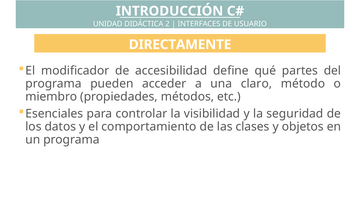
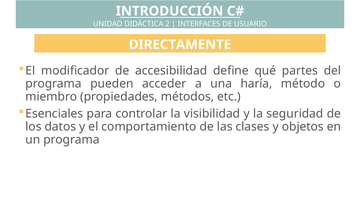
claro: claro -> haría
